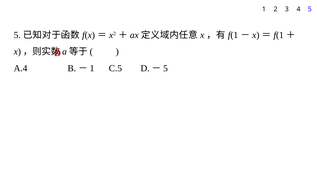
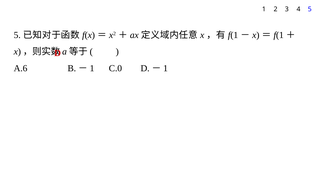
A.4: A.4 -> A.6
C.5: C.5 -> C.0
5 at (166, 68): 5 -> 1
